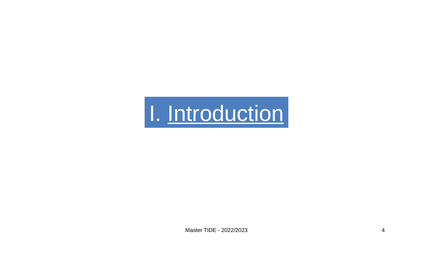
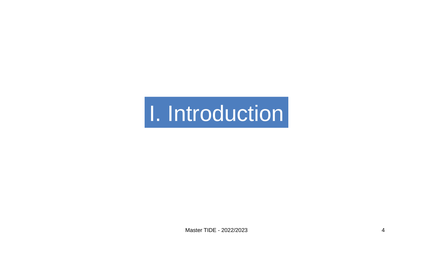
Introduction underline: present -> none
